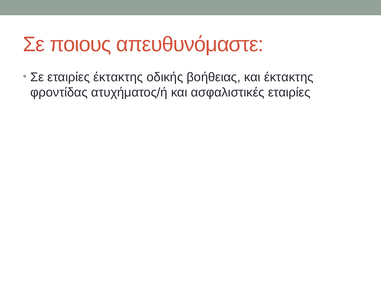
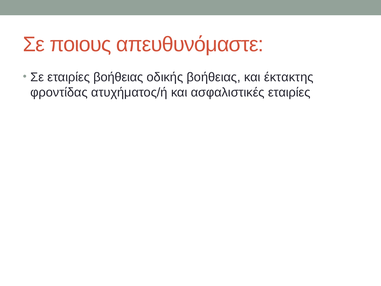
εταιρίες έκτακτης: έκτακτης -> βοήθειας
